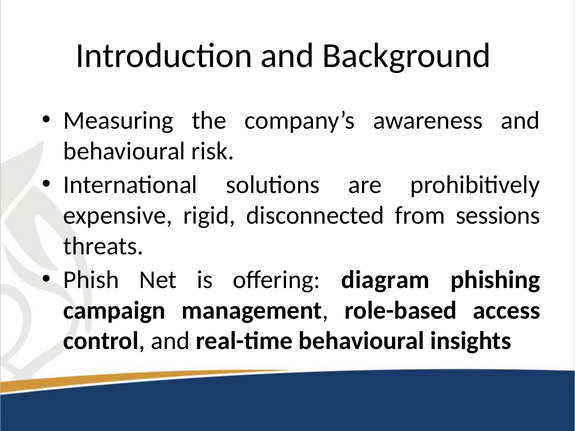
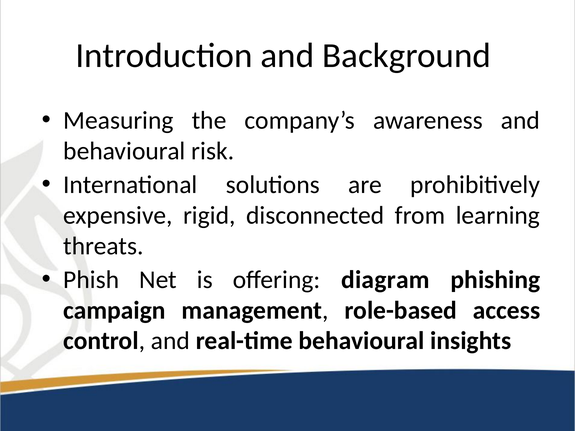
sessions: sessions -> learning
